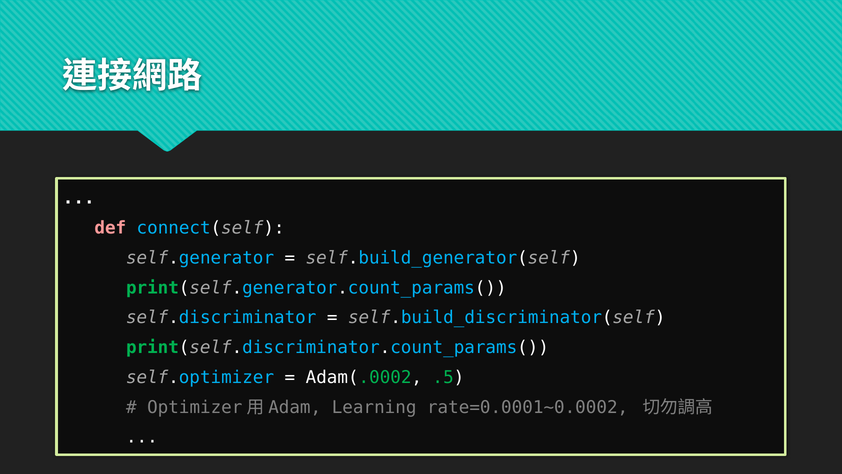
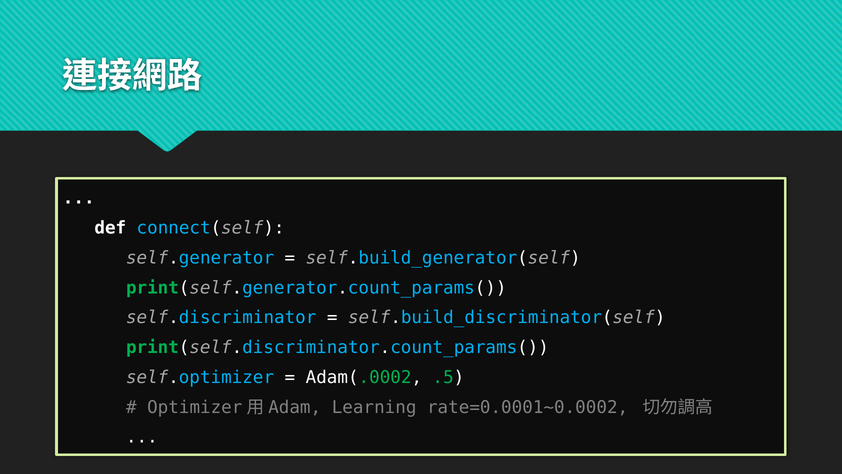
def colour: pink -> white
